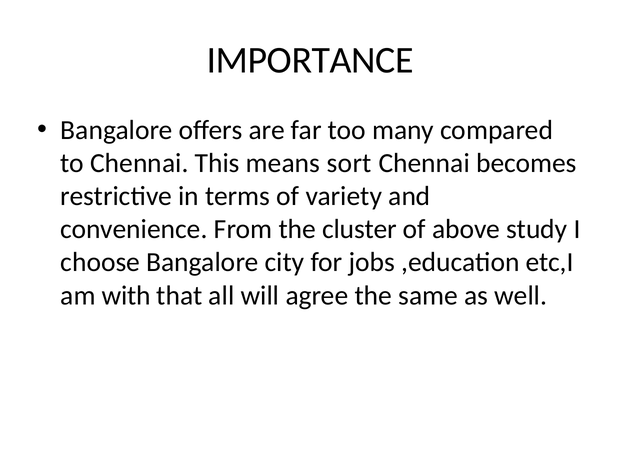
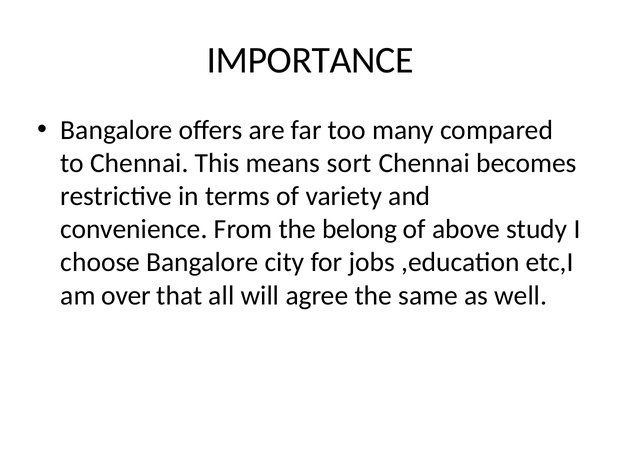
cluster: cluster -> belong
with: with -> over
